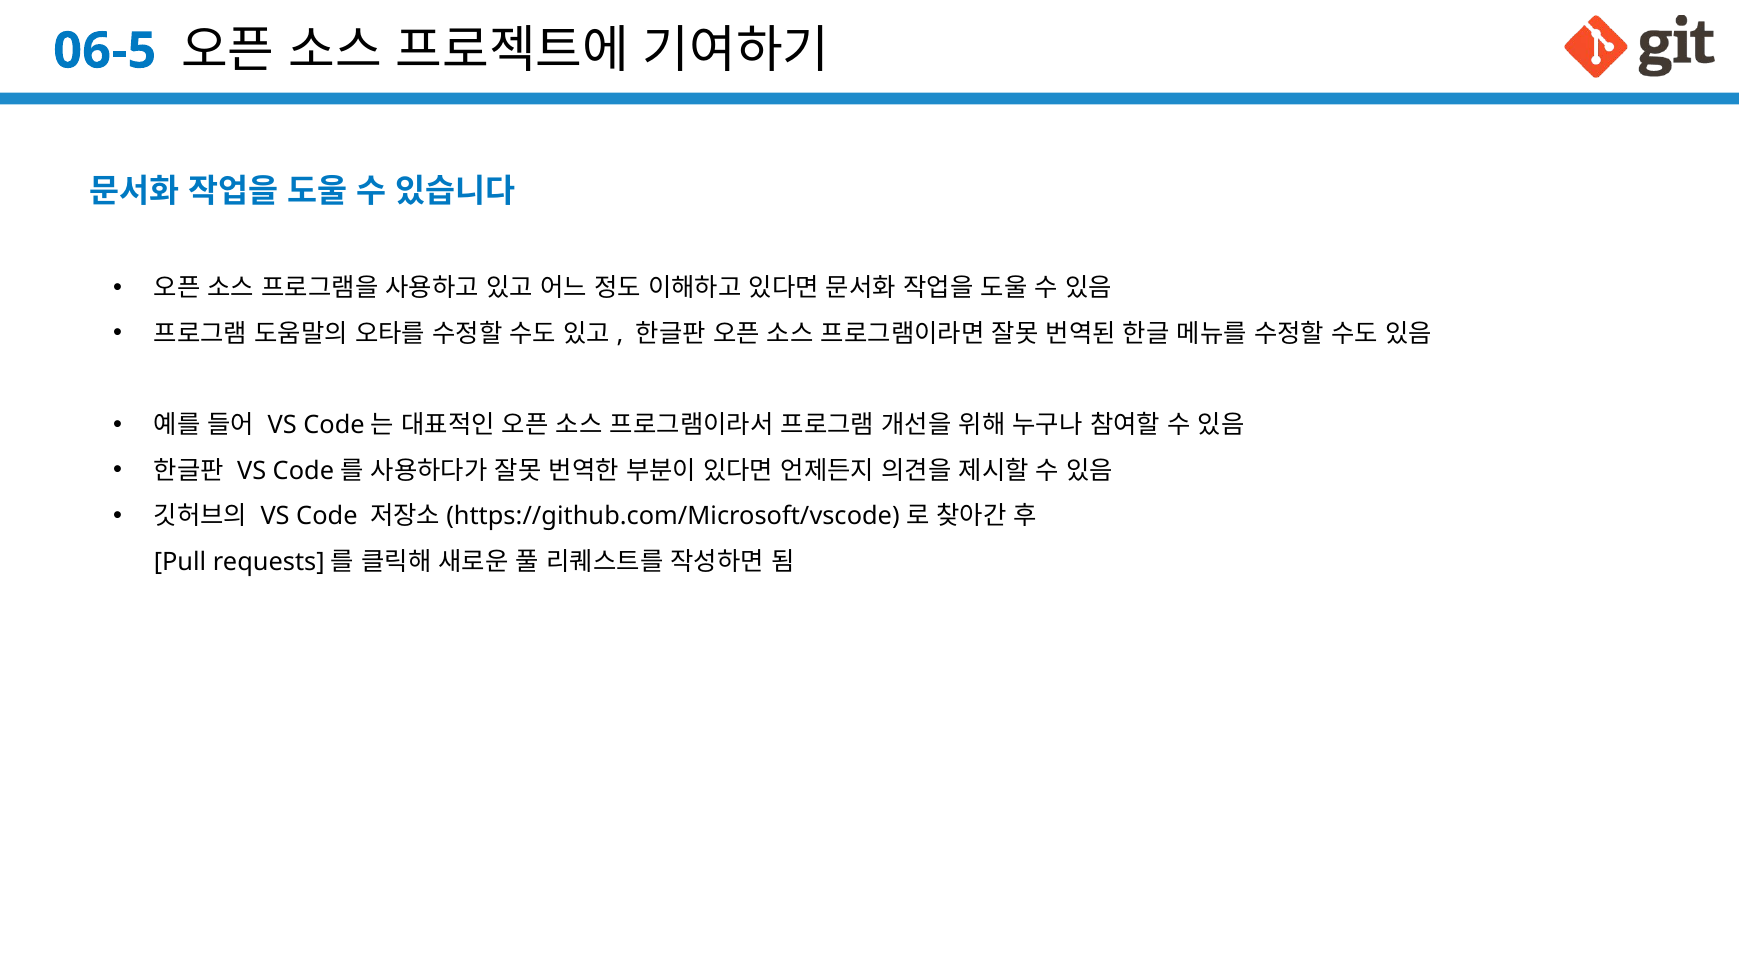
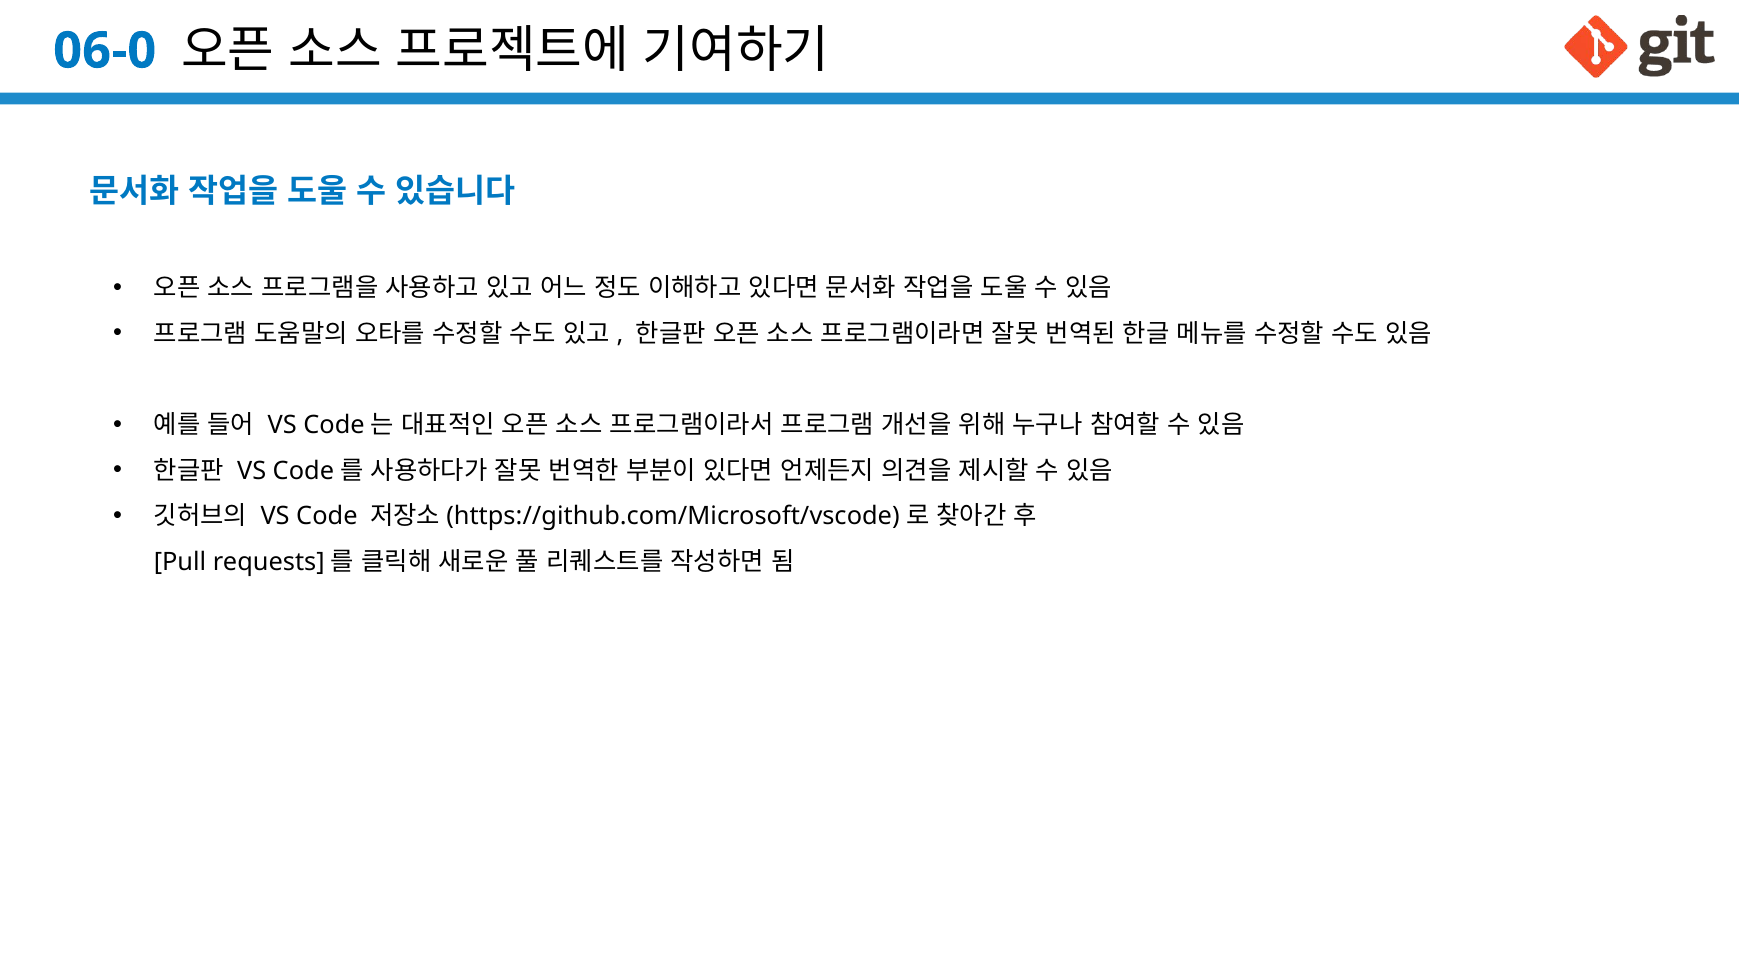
06-5: 06-5 -> 06-0
